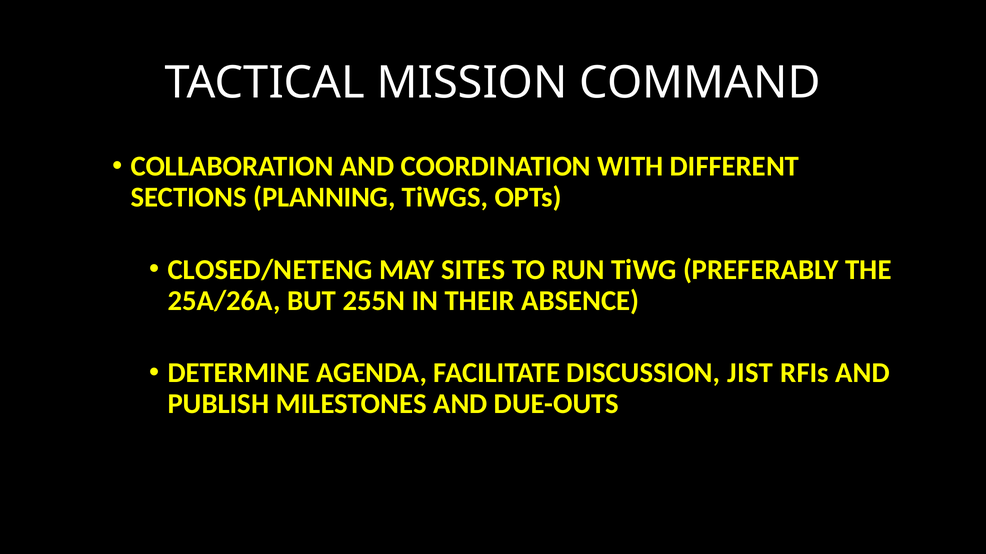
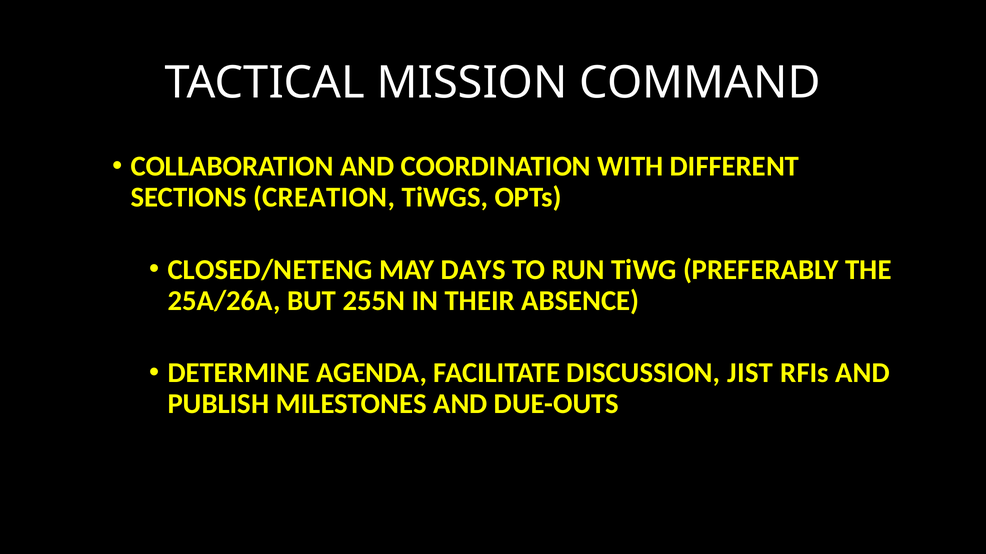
PLANNING: PLANNING -> CREATION
SITES: SITES -> DAYS
